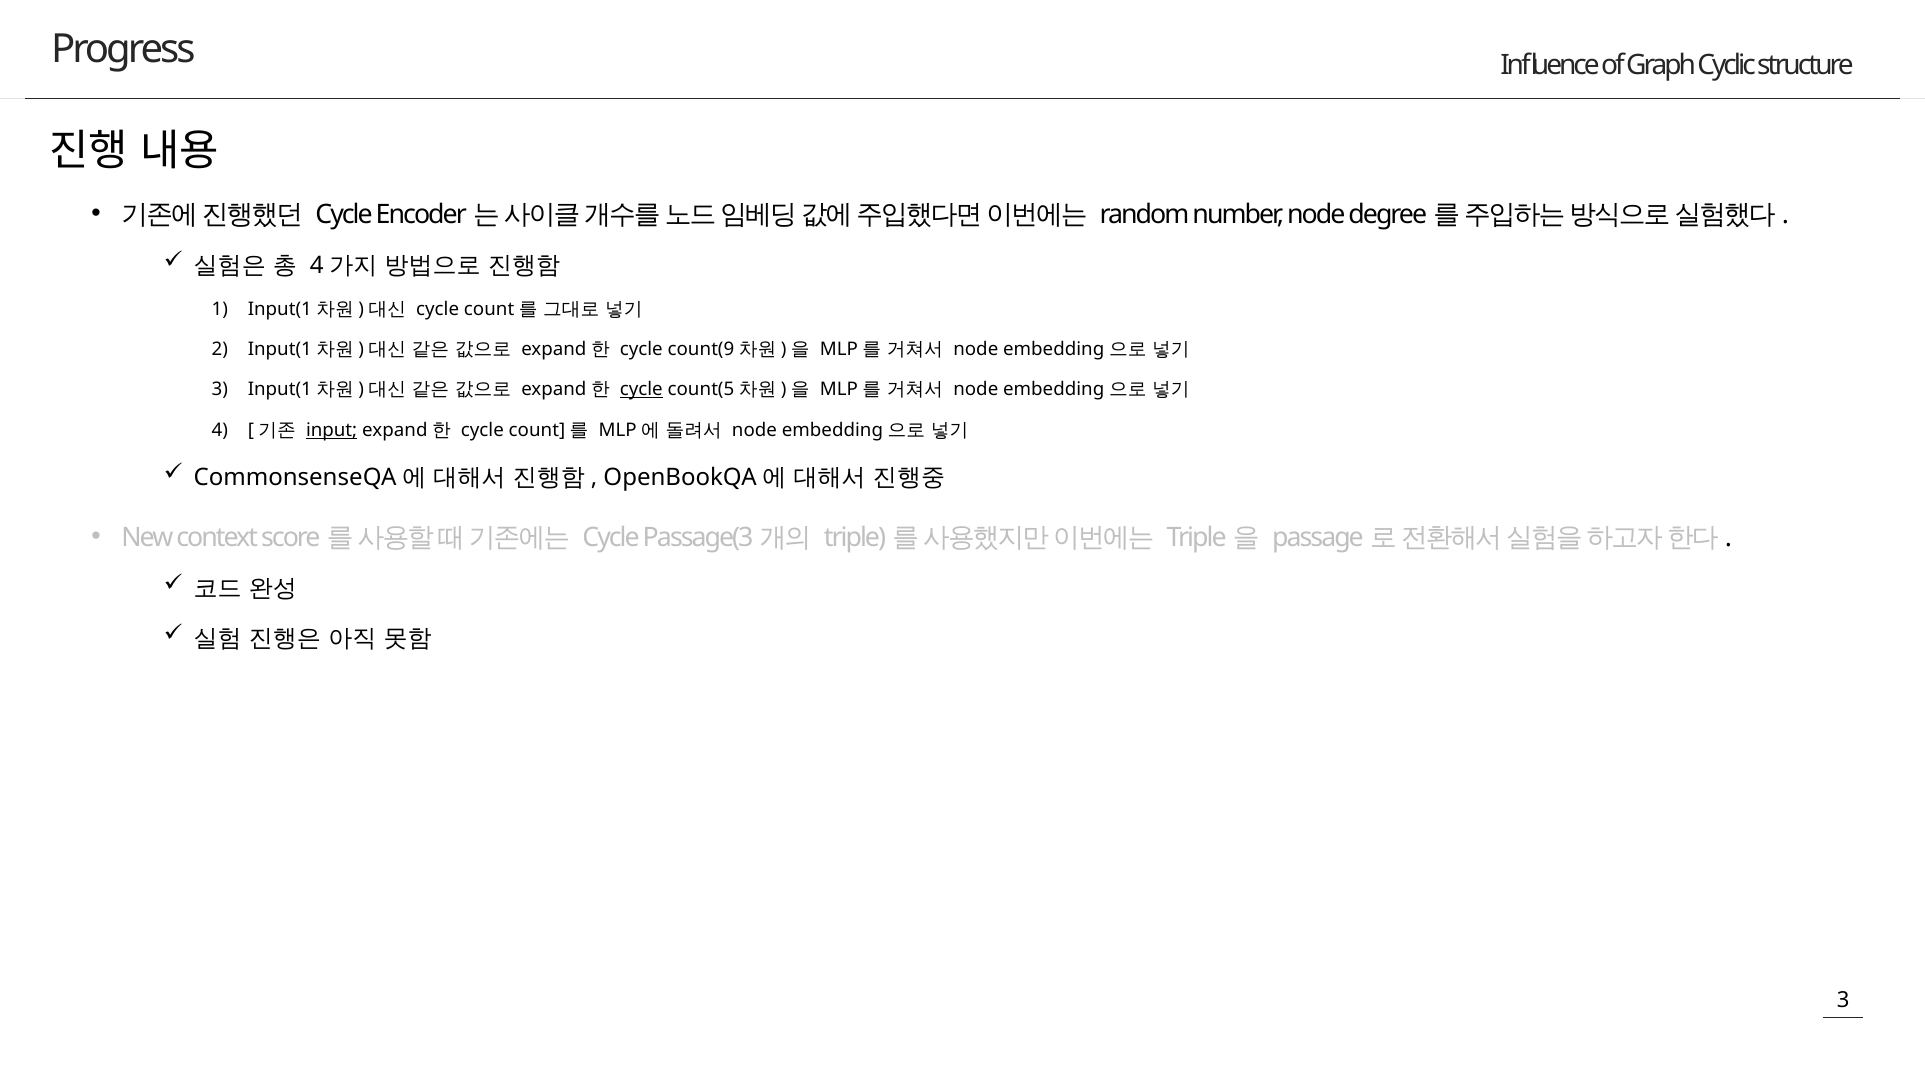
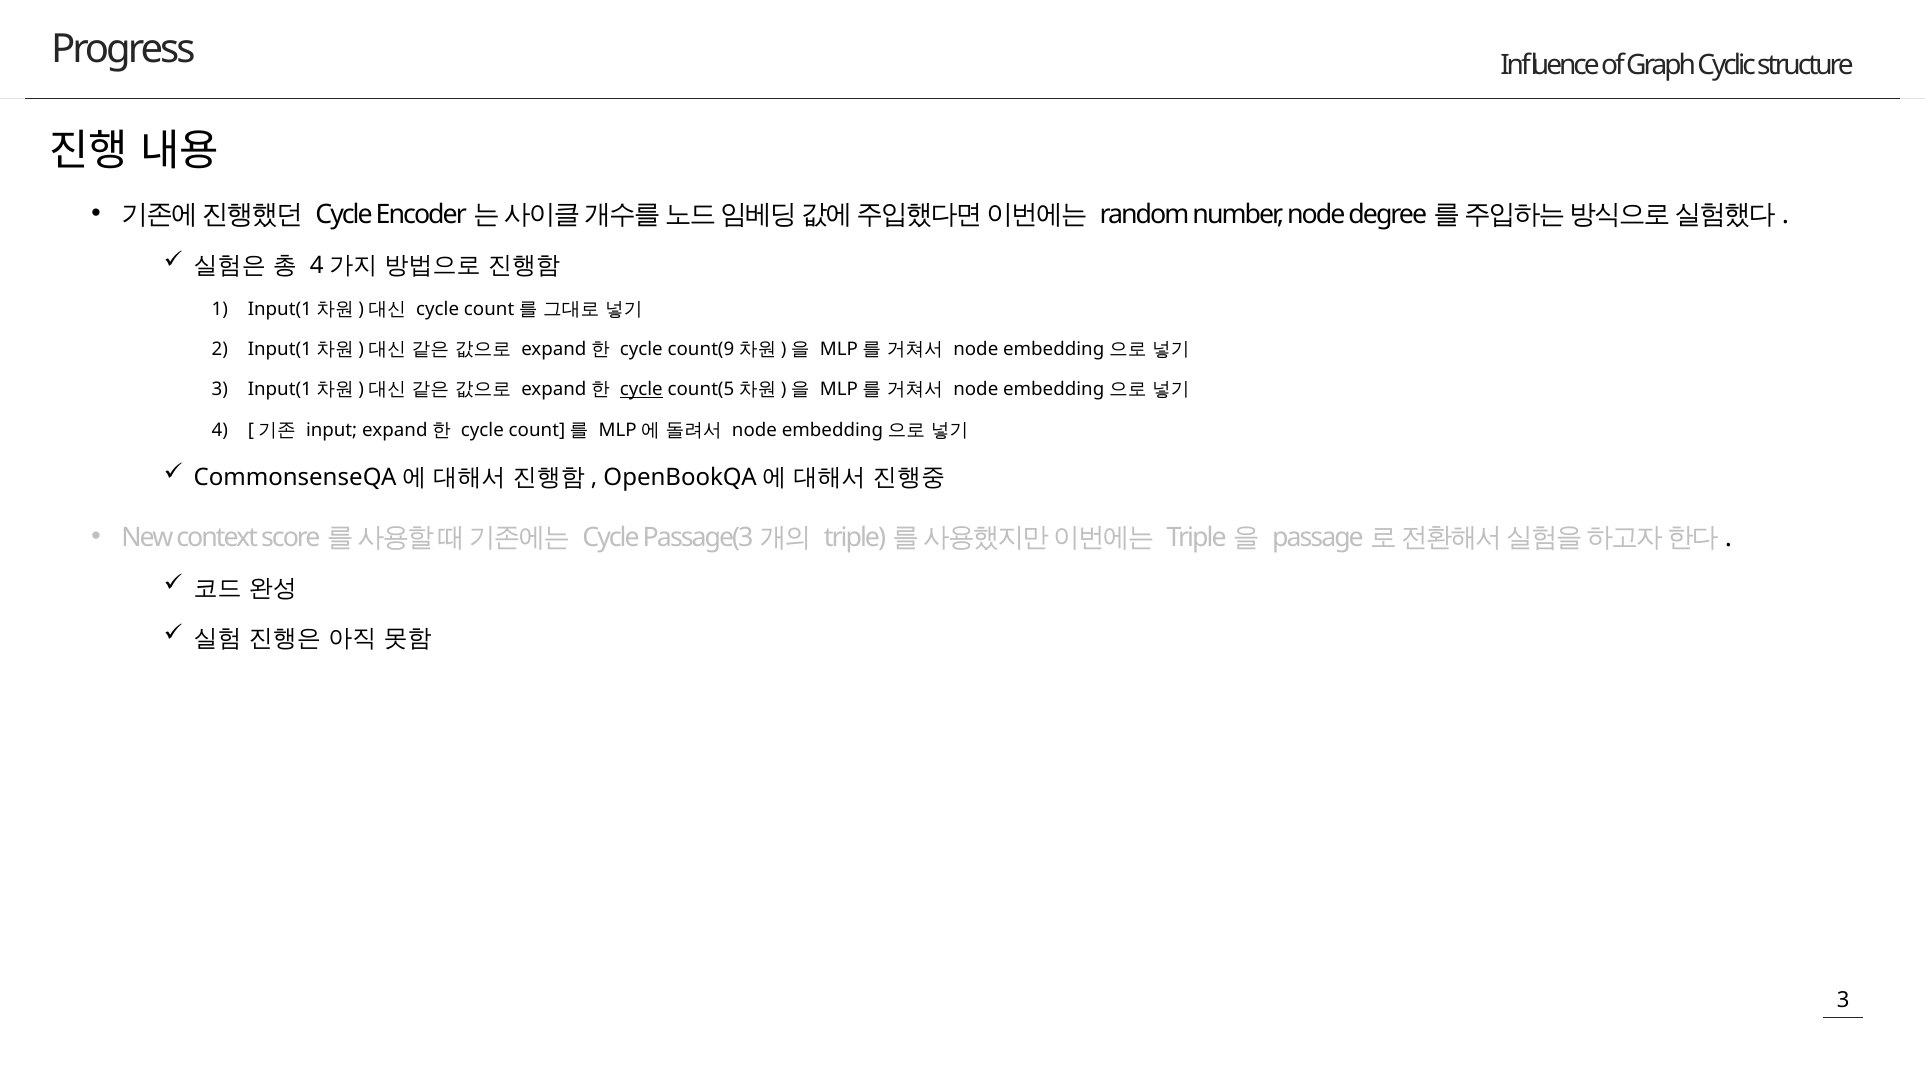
input underline: present -> none
